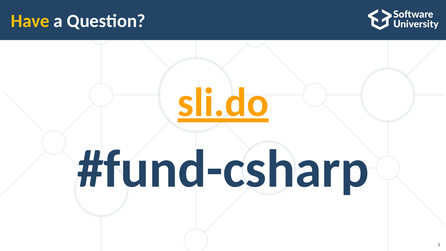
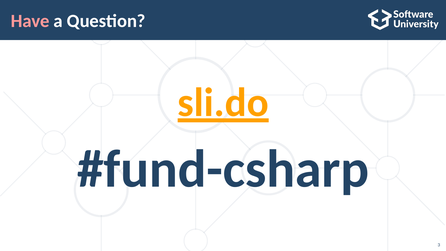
Have colour: yellow -> pink
